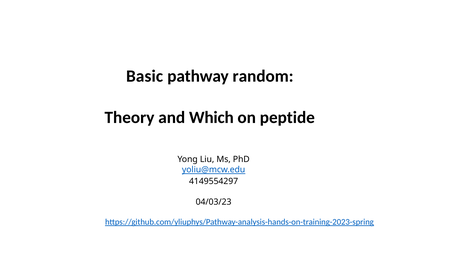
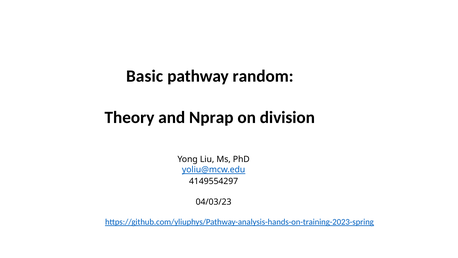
Which: Which -> Nprap
peptide: peptide -> division
